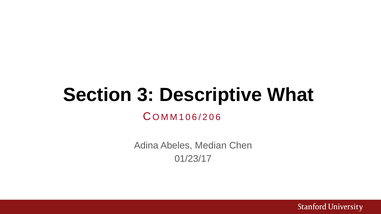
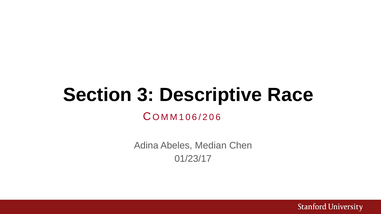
What: What -> Race
